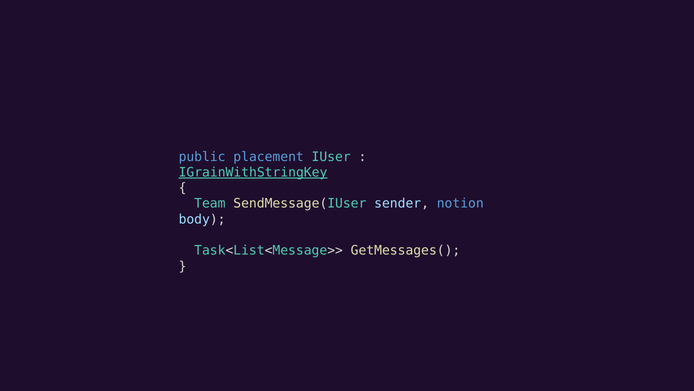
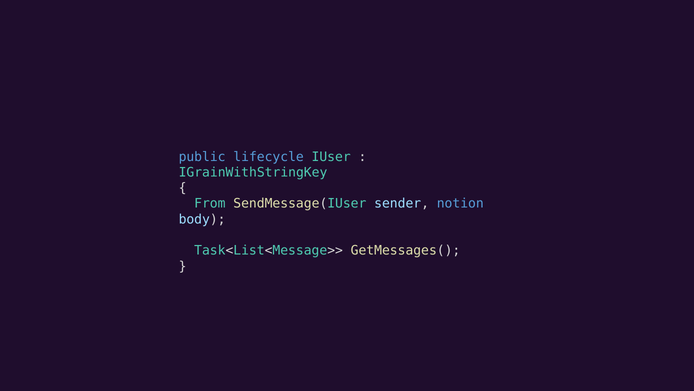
placement: placement -> lifecycle
IGrainWithStringKey underline: present -> none
Team: Team -> From
